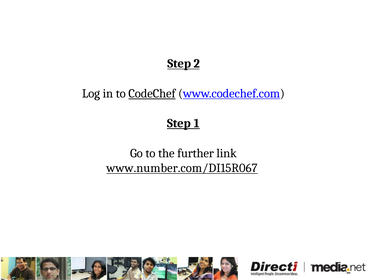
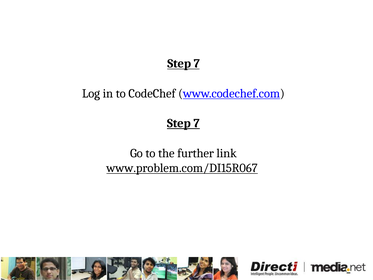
2 at (197, 64): 2 -> 7
CodeChef underline: present -> none
1 at (197, 123): 1 -> 7
www.number.com/DI15R067: www.number.com/DI15R067 -> www.problem.com/DI15R067
